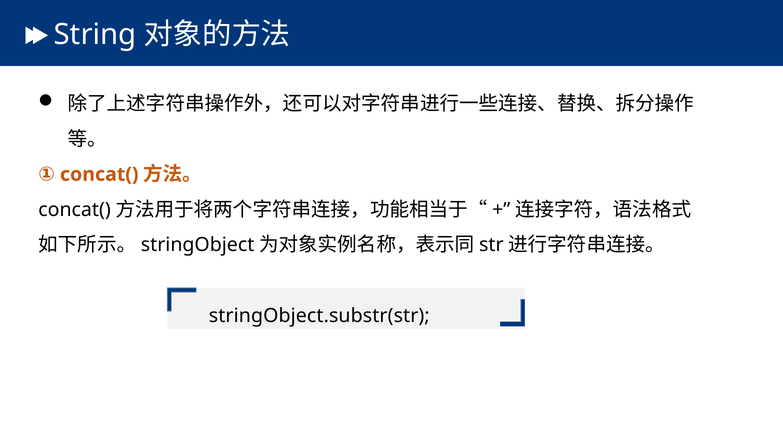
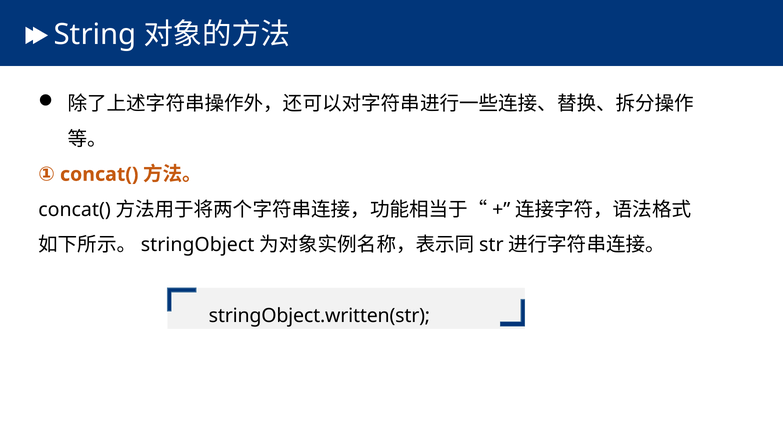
stringObject.substr(str: stringObject.substr(str -> stringObject.written(str
